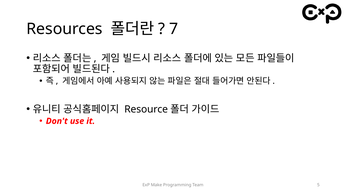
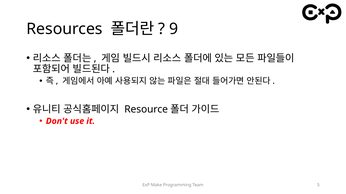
7: 7 -> 9
